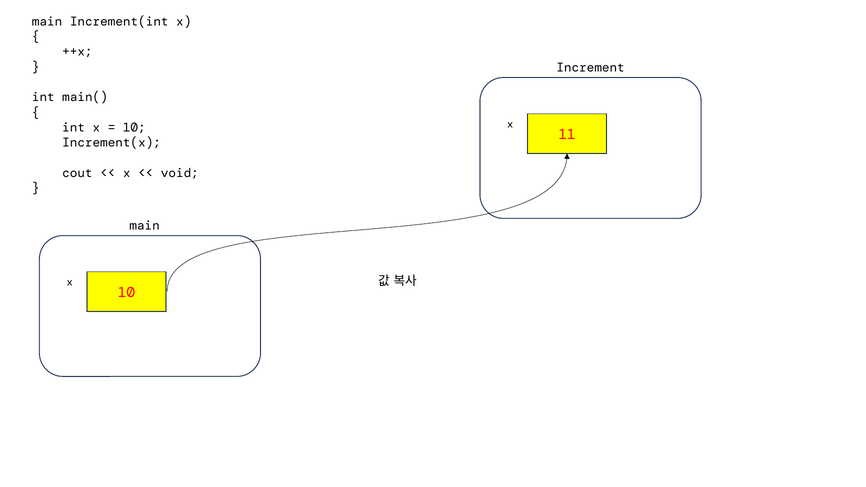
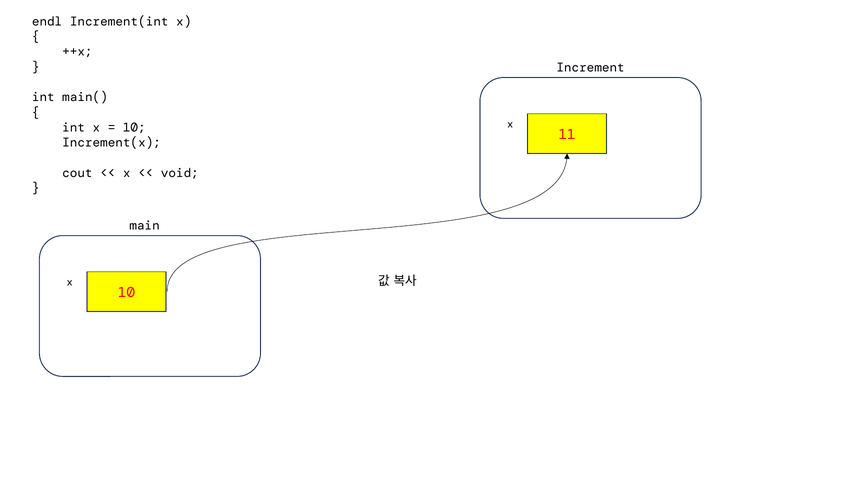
main at (47, 21): main -> endl
